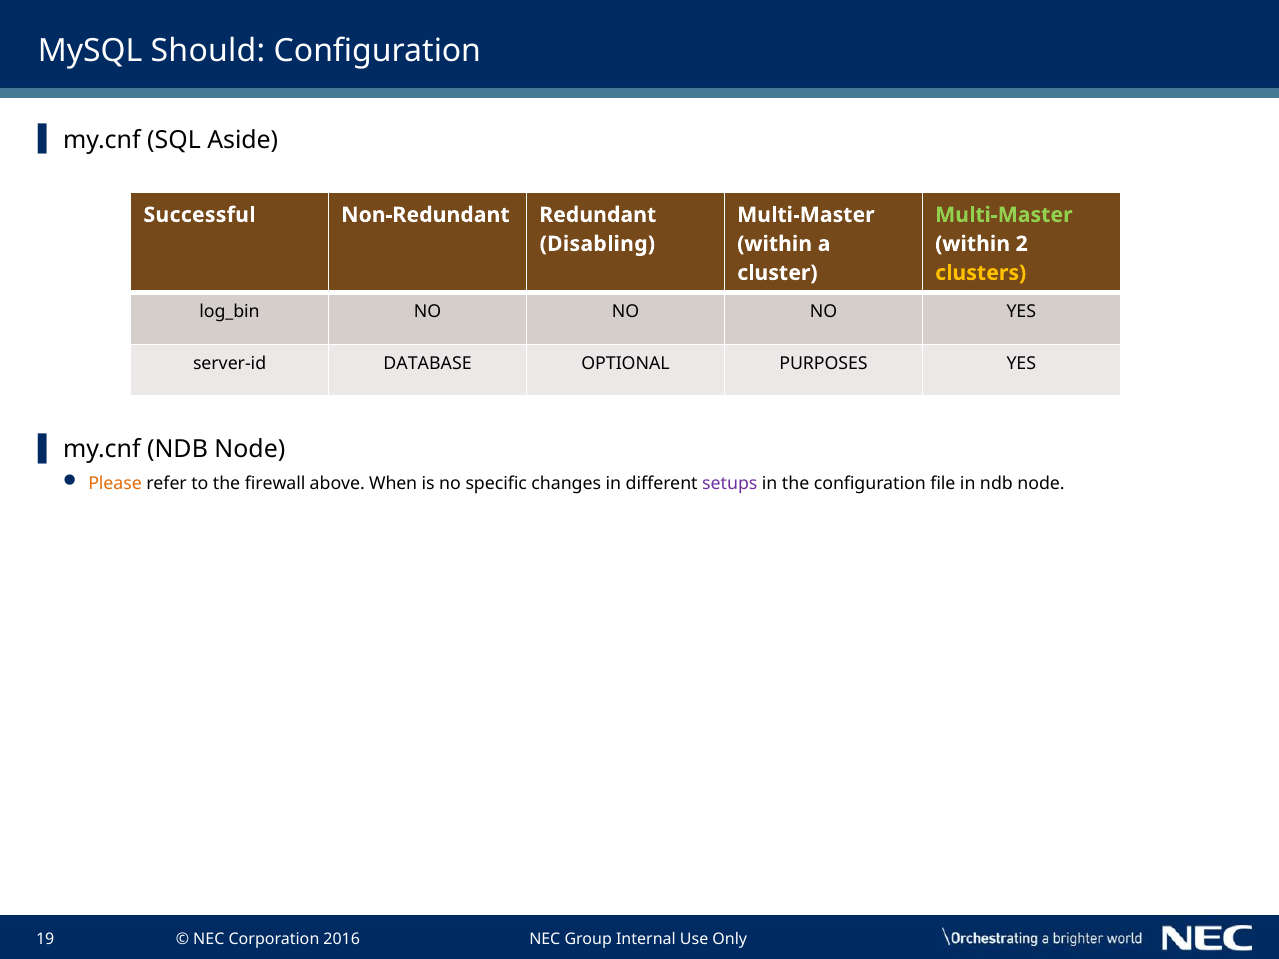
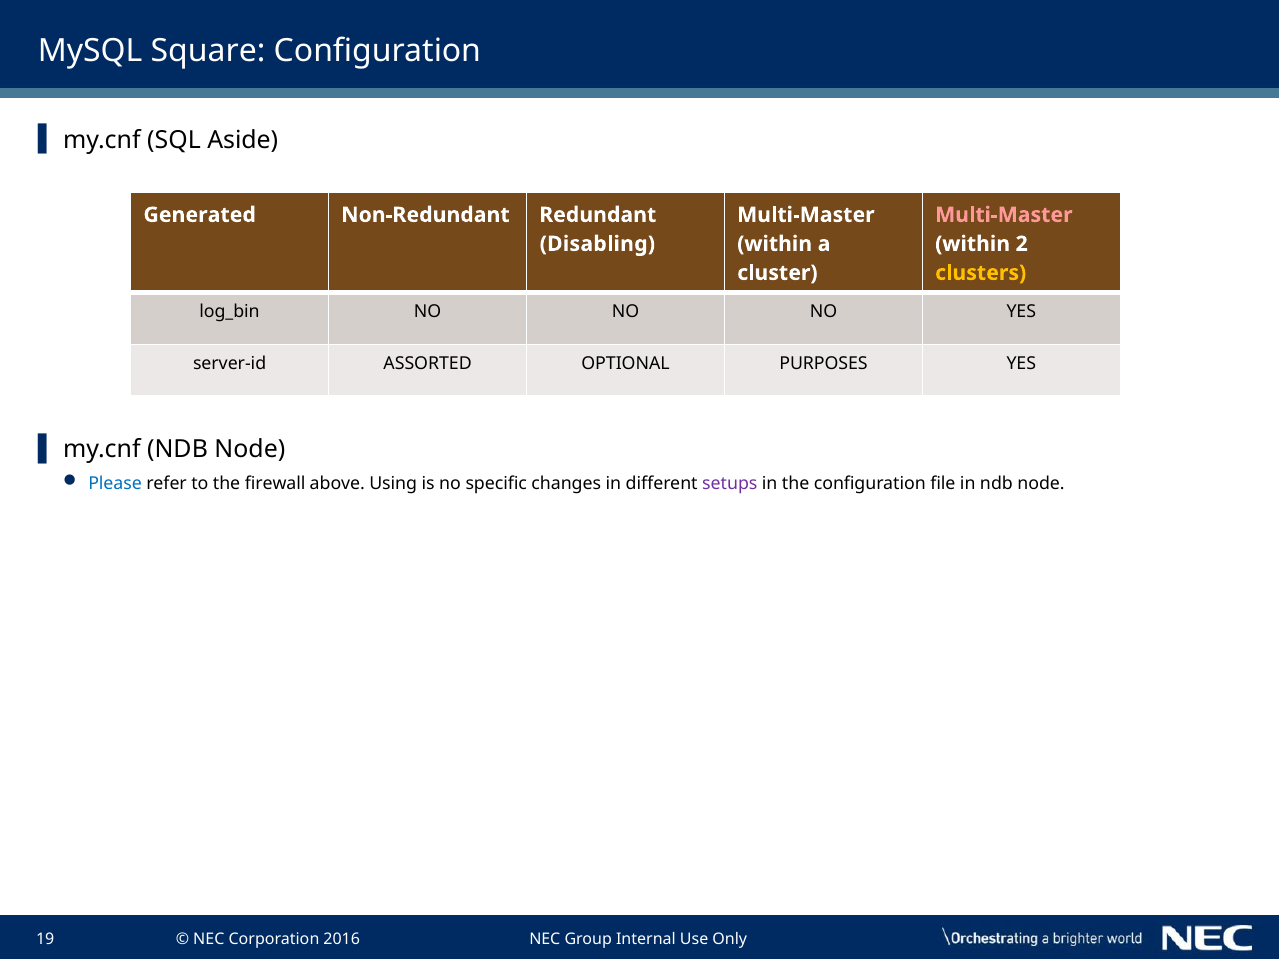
Should: Should -> Square
Successful: Successful -> Generated
Multi-Master at (1004, 215) colour: light green -> pink
DATABASE: DATABASE -> ASSORTED
Please colour: orange -> blue
When: When -> Using
